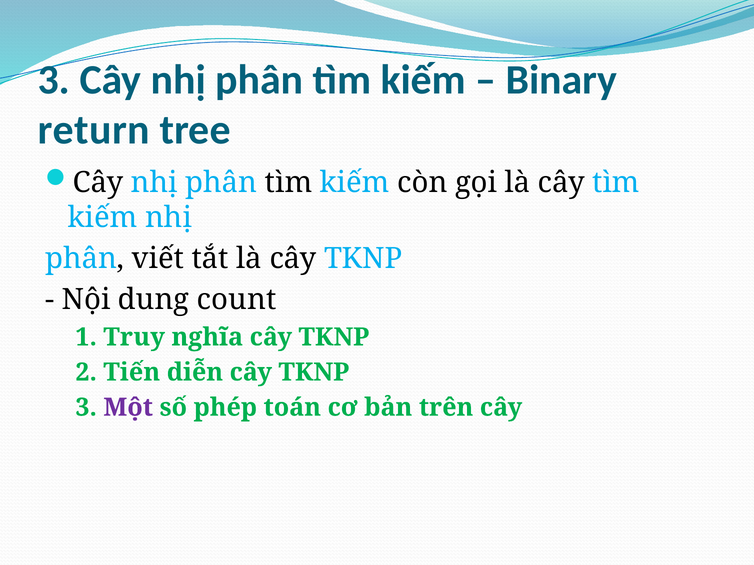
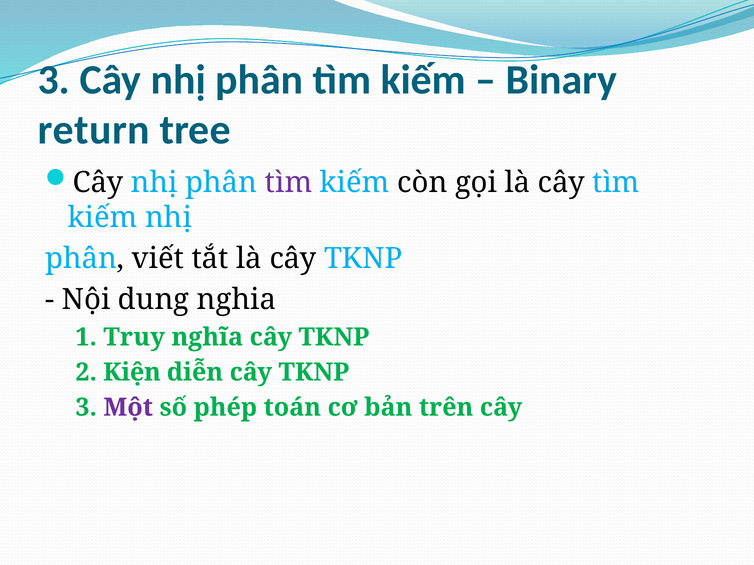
tìm at (289, 183) colour: black -> purple
count: count -> nghia
Tiến: Tiến -> Kiện
